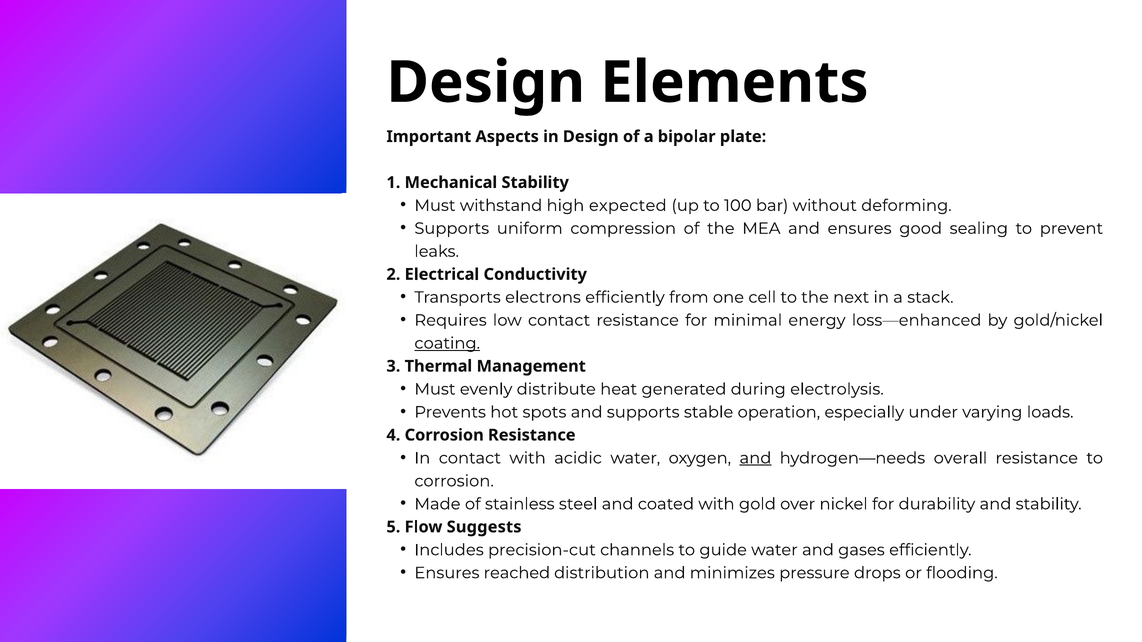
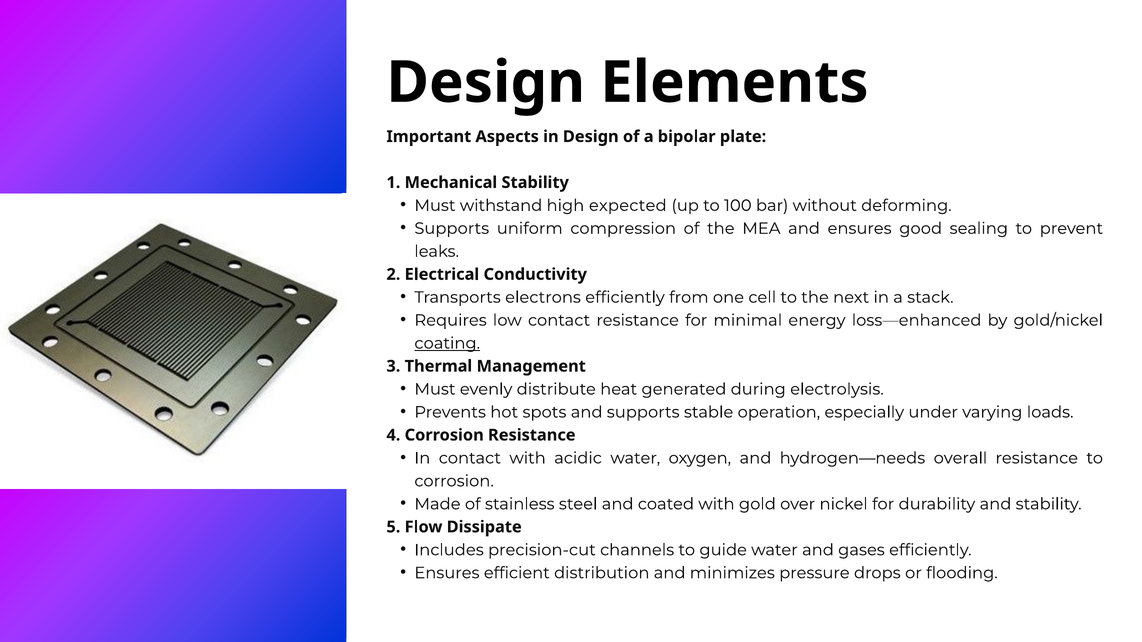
and at (755, 458) underline: present -> none
Suggests: Suggests -> Dissipate
reached: reached -> efficient
